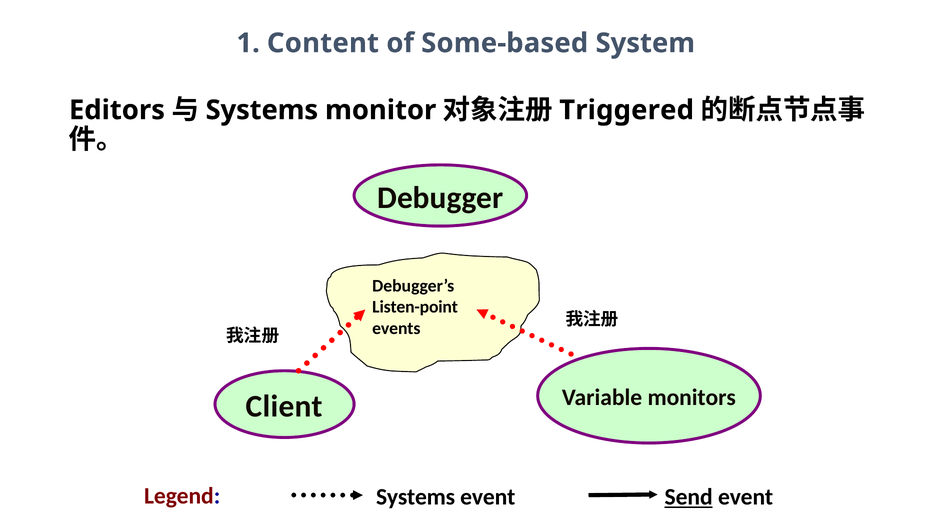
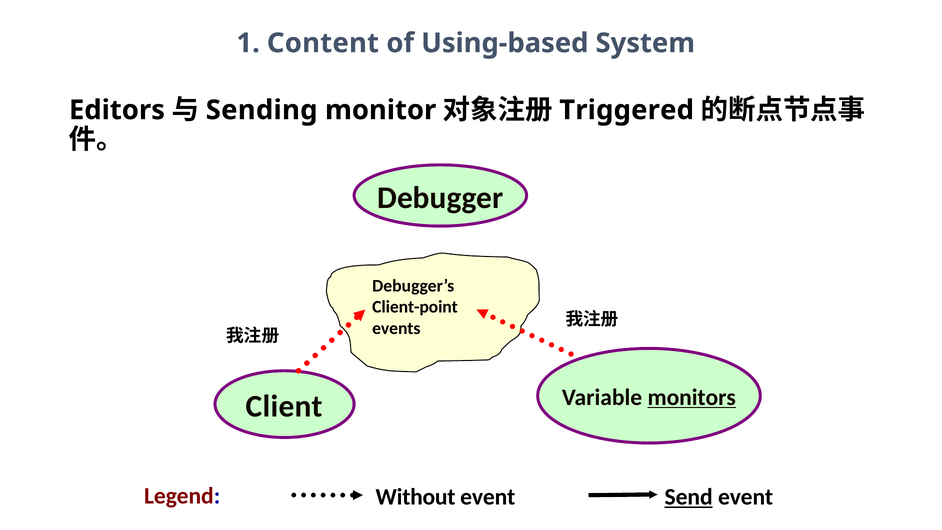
Some-based: Some-based -> Using-based
Systems at (262, 110): Systems -> Sending
Listen-point: Listen-point -> Client-point
monitors underline: none -> present
Systems at (416, 497): Systems -> Without
